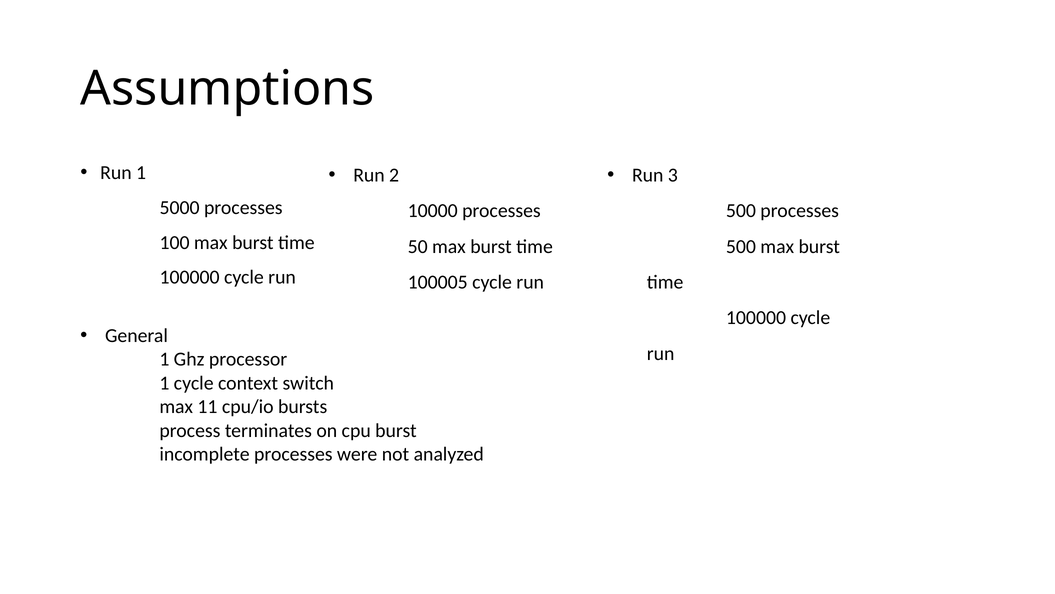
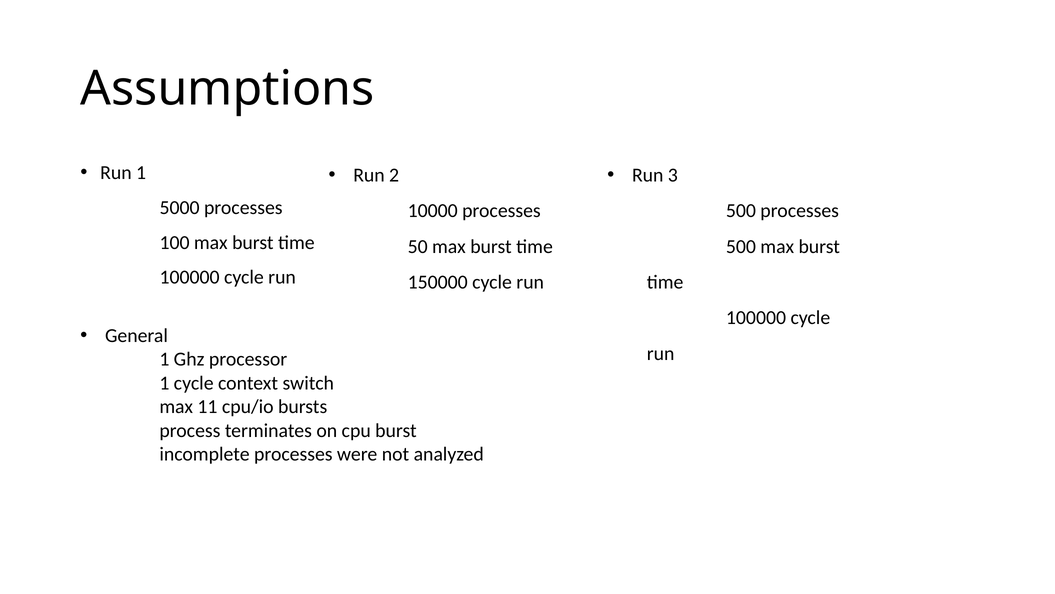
100005: 100005 -> 150000
